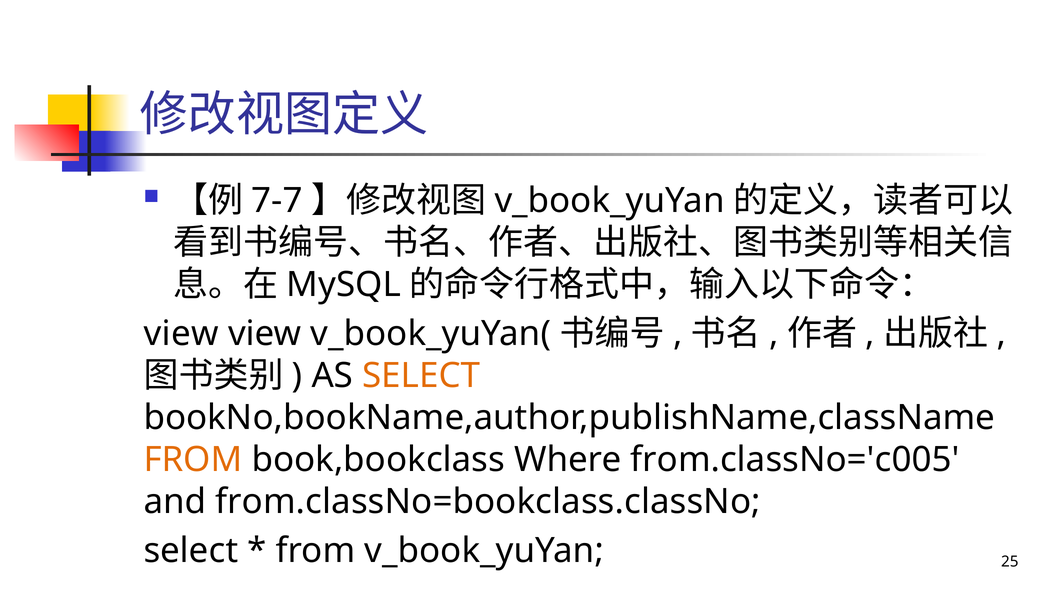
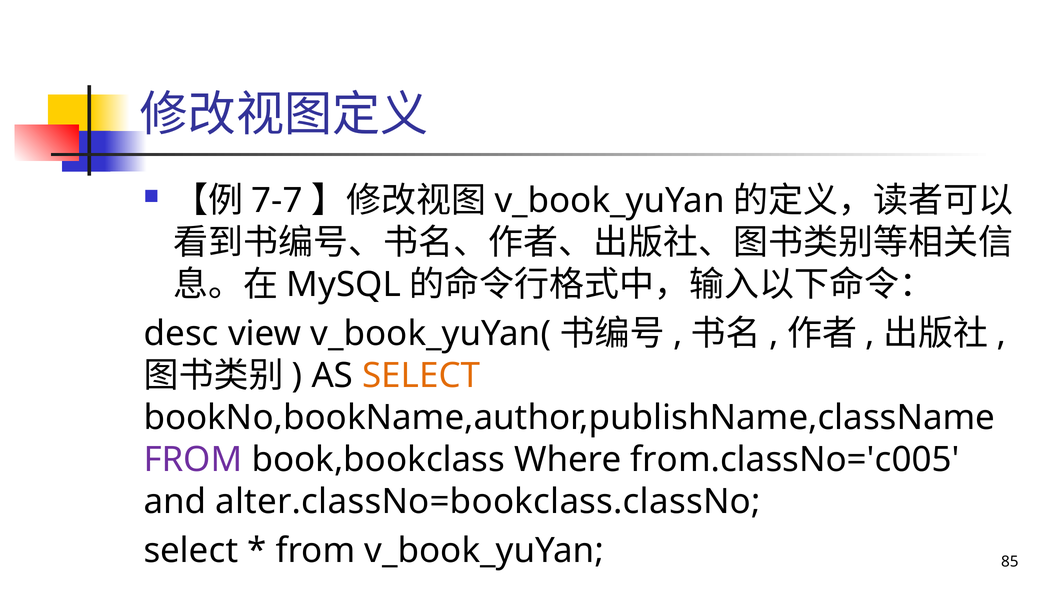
view at (181, 334): view -> desc
FROM at (193, 460) colour: orange -> purple
from.classNo=bookclass.classNo: from.classNo=bookclass.classNo -> alter.classNo=bookclass.classNo
25: 25 -> 85
